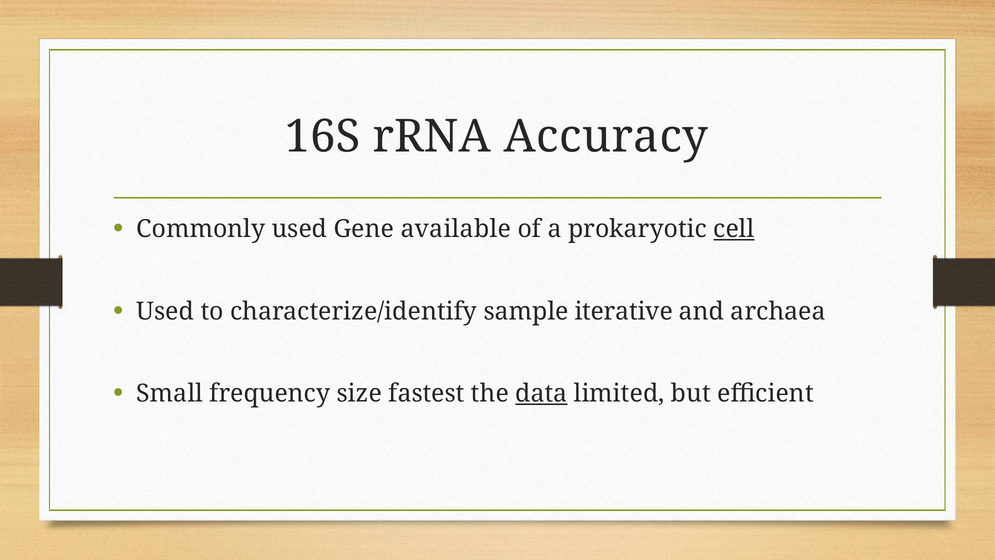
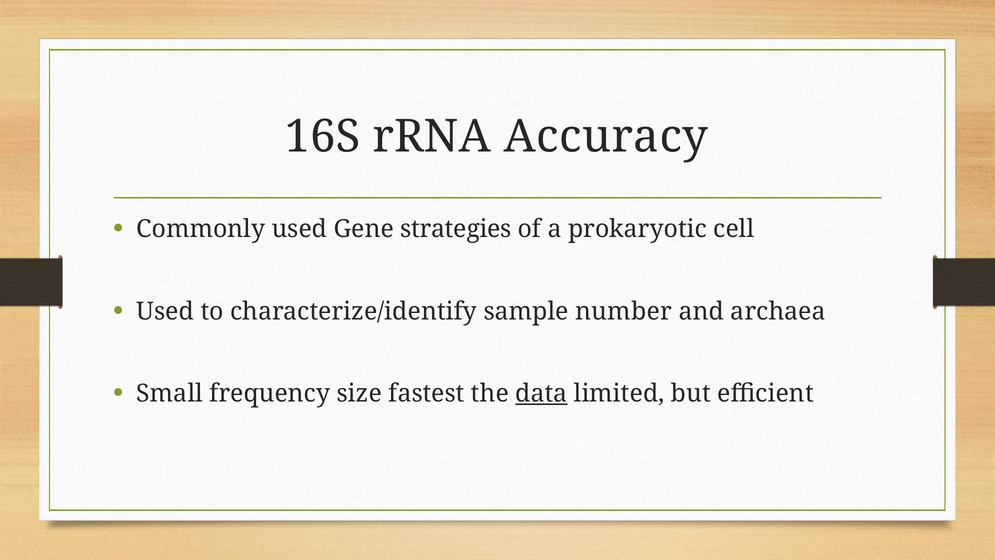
available: available -> strategies
cell underline: present -> none
iterative: iterative -> number
